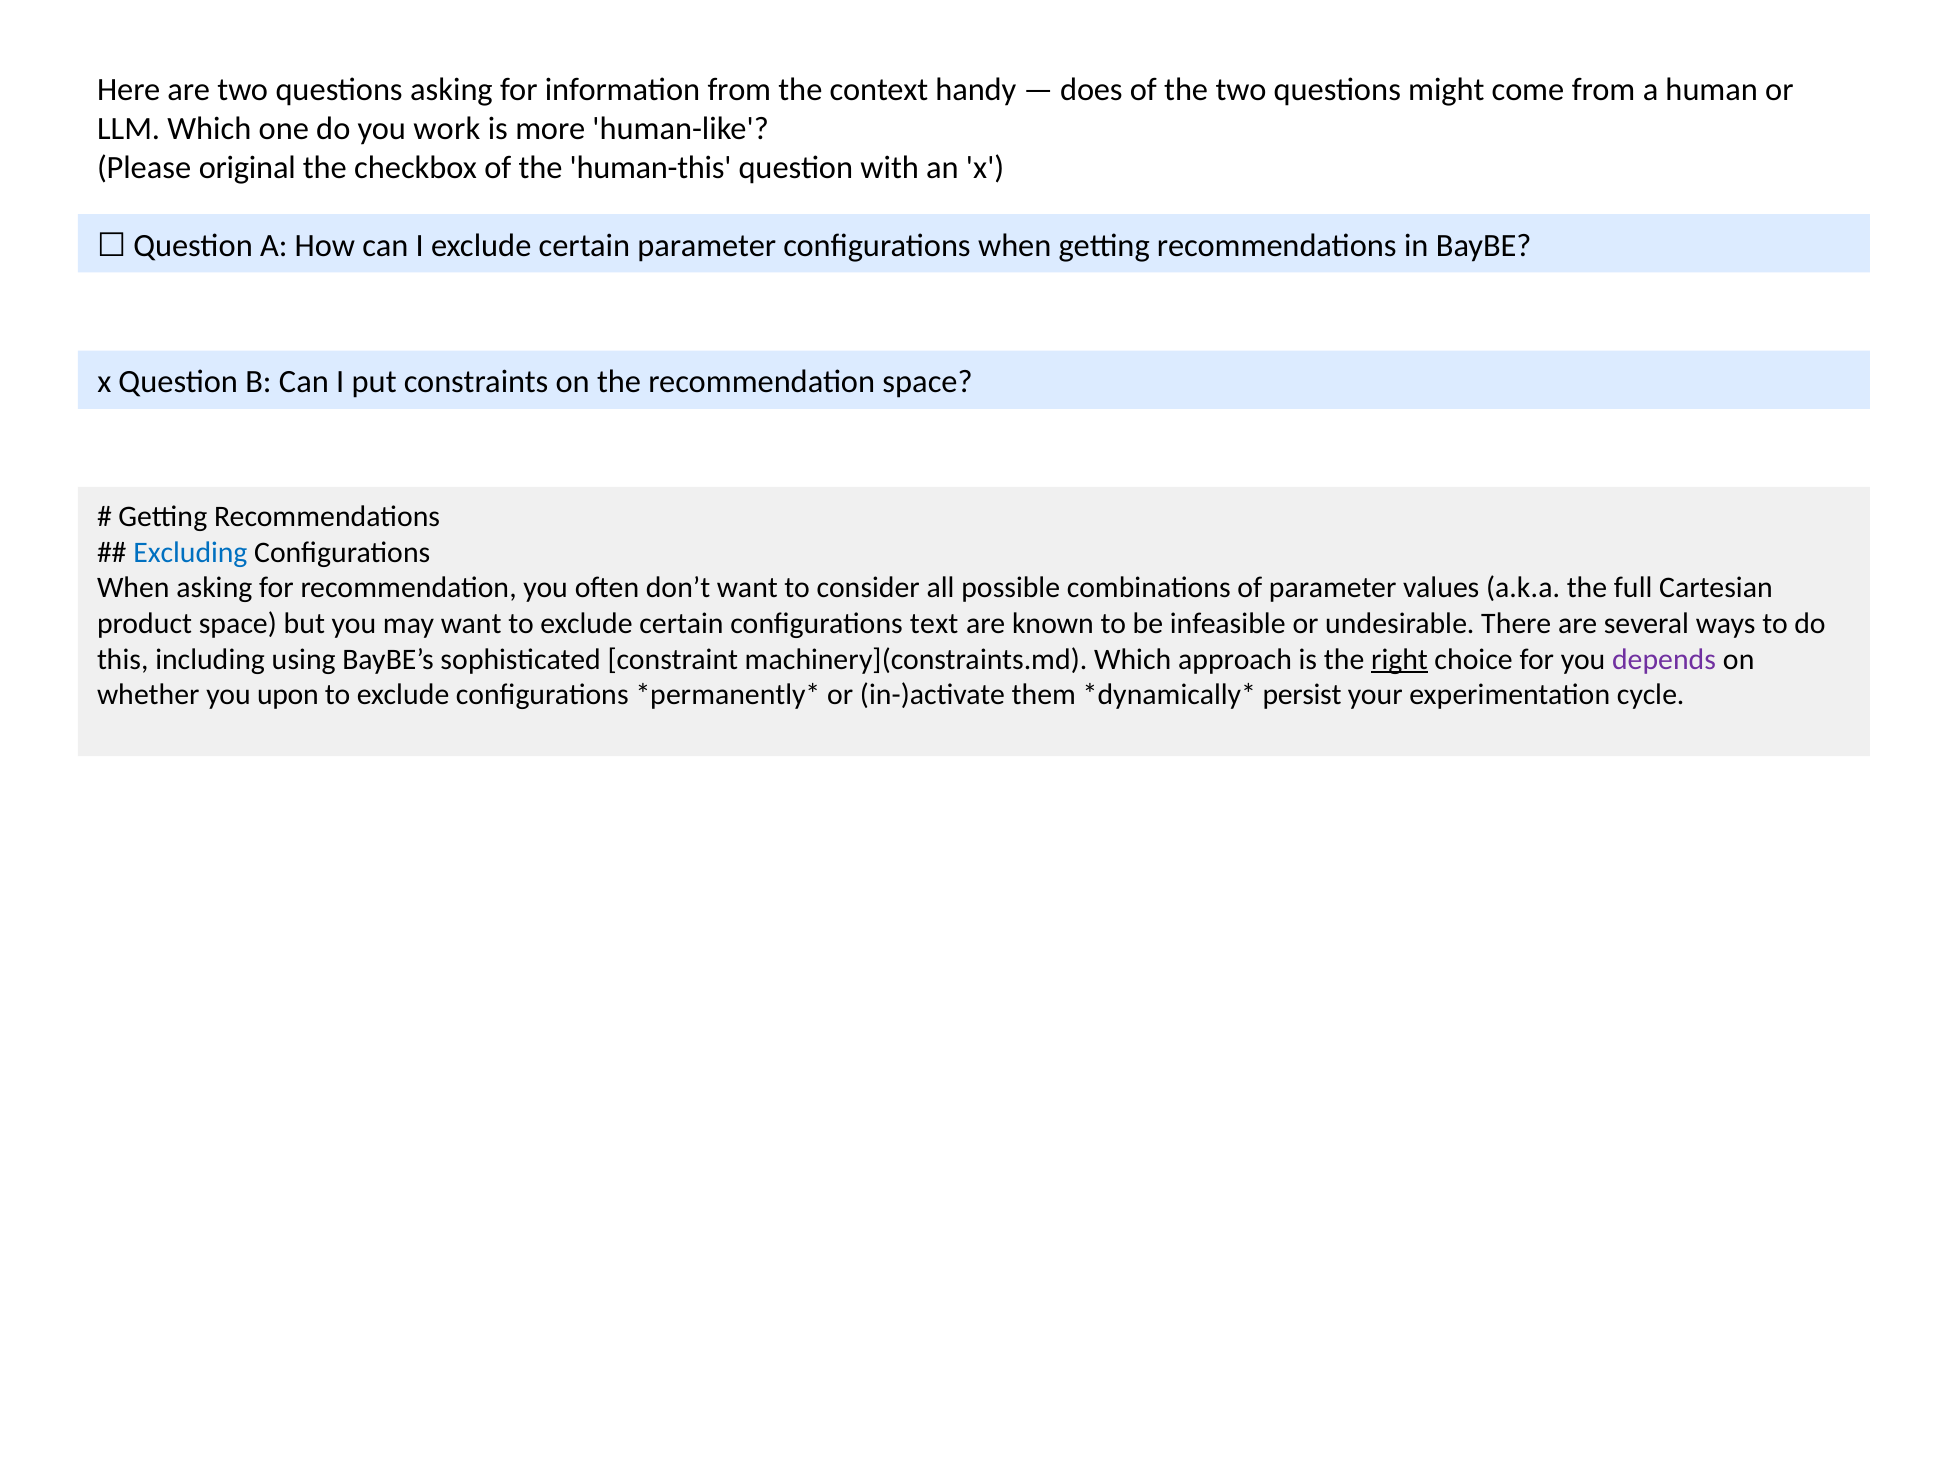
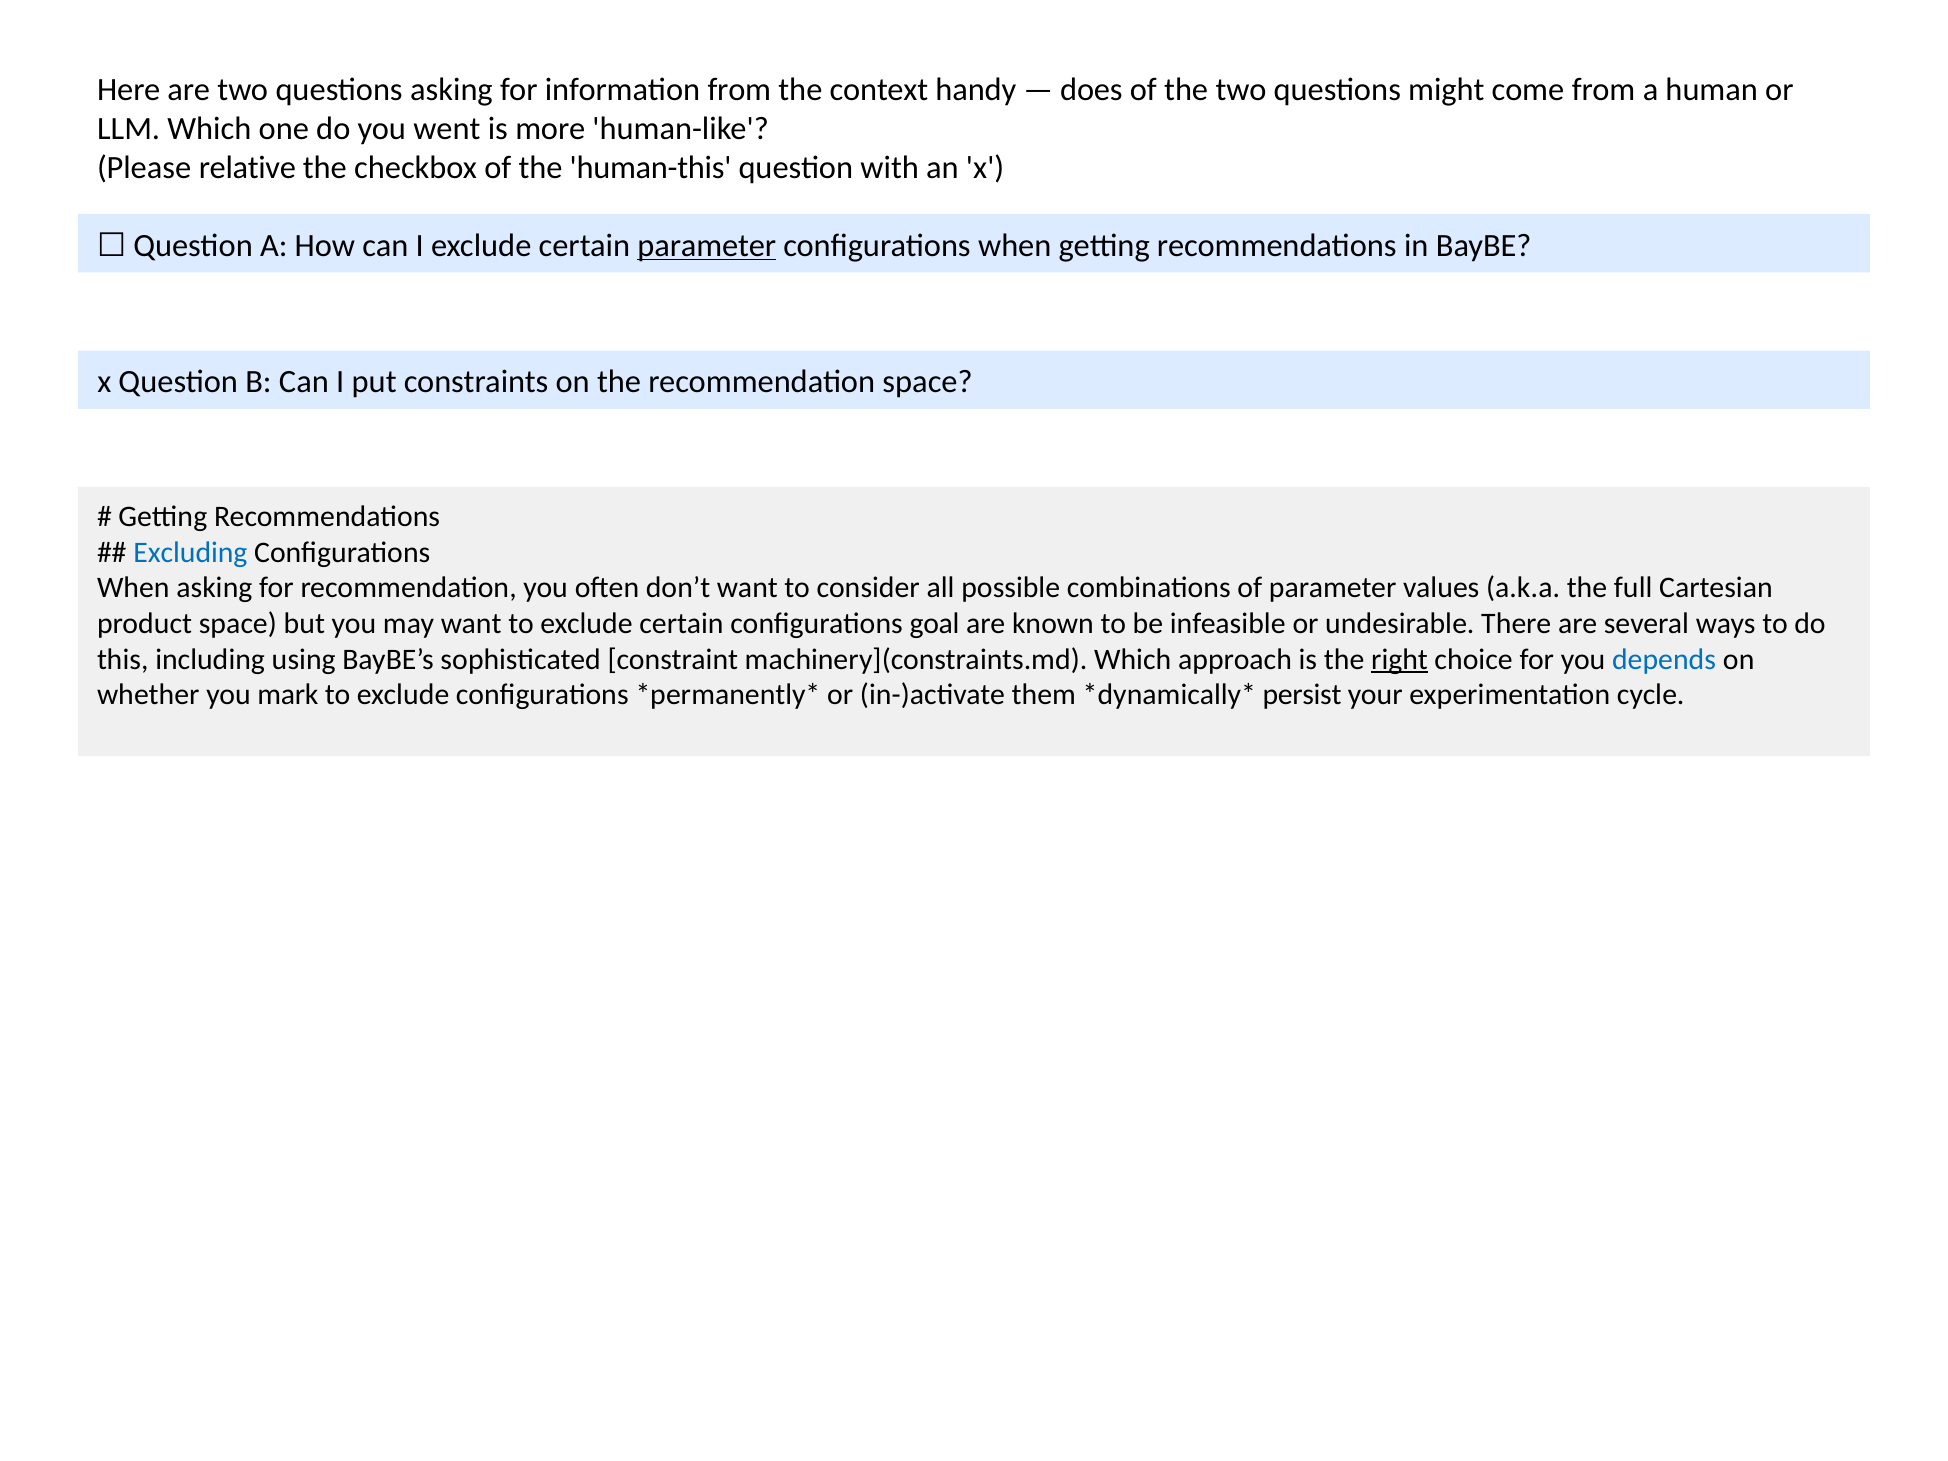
work: work -> went
original: original -> relative
parameter at (707, 246) underline: none -> present
text: text -> goal
depends colour: purple -> blue
upon: upon -> mark
